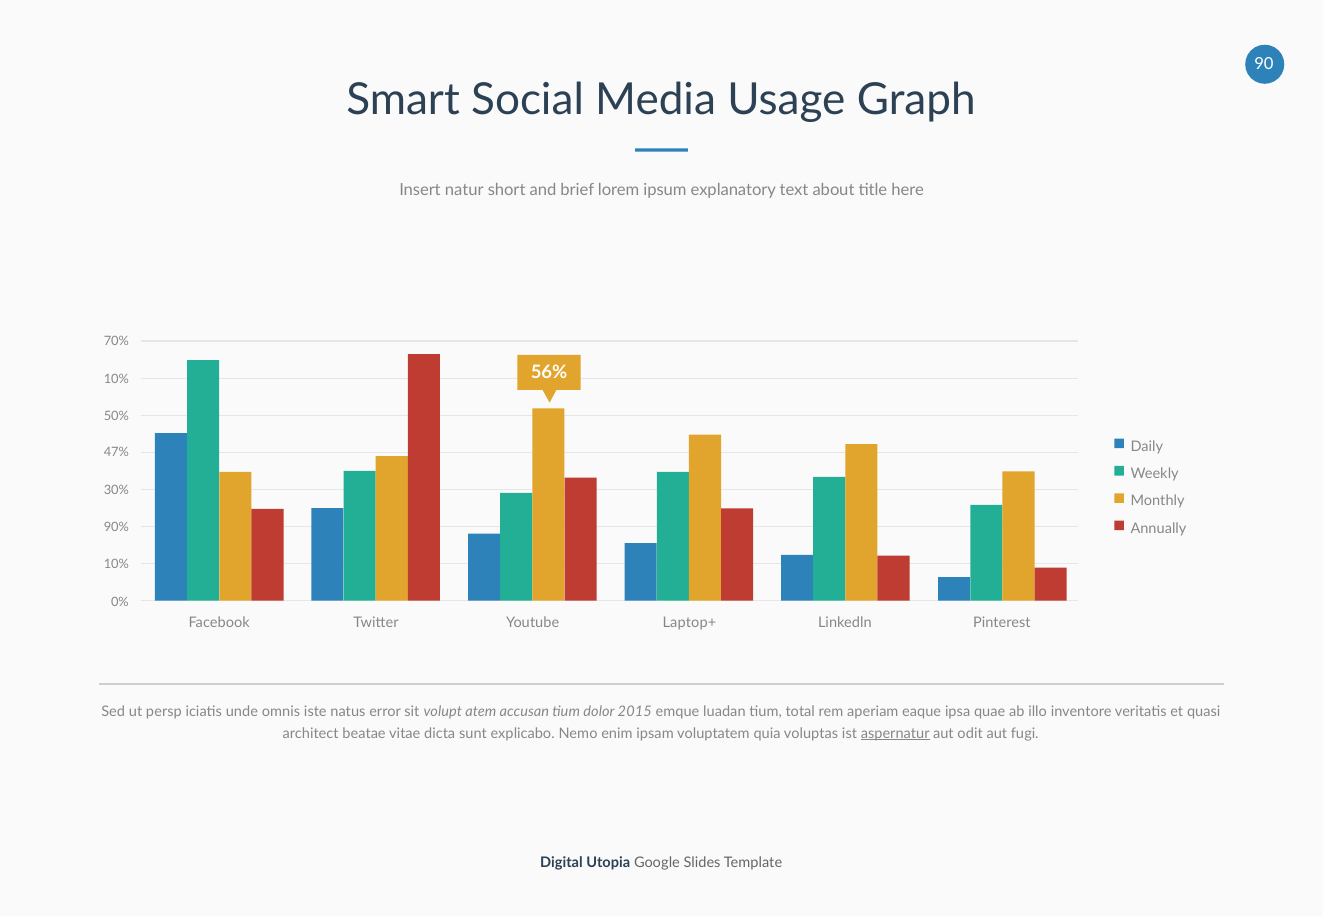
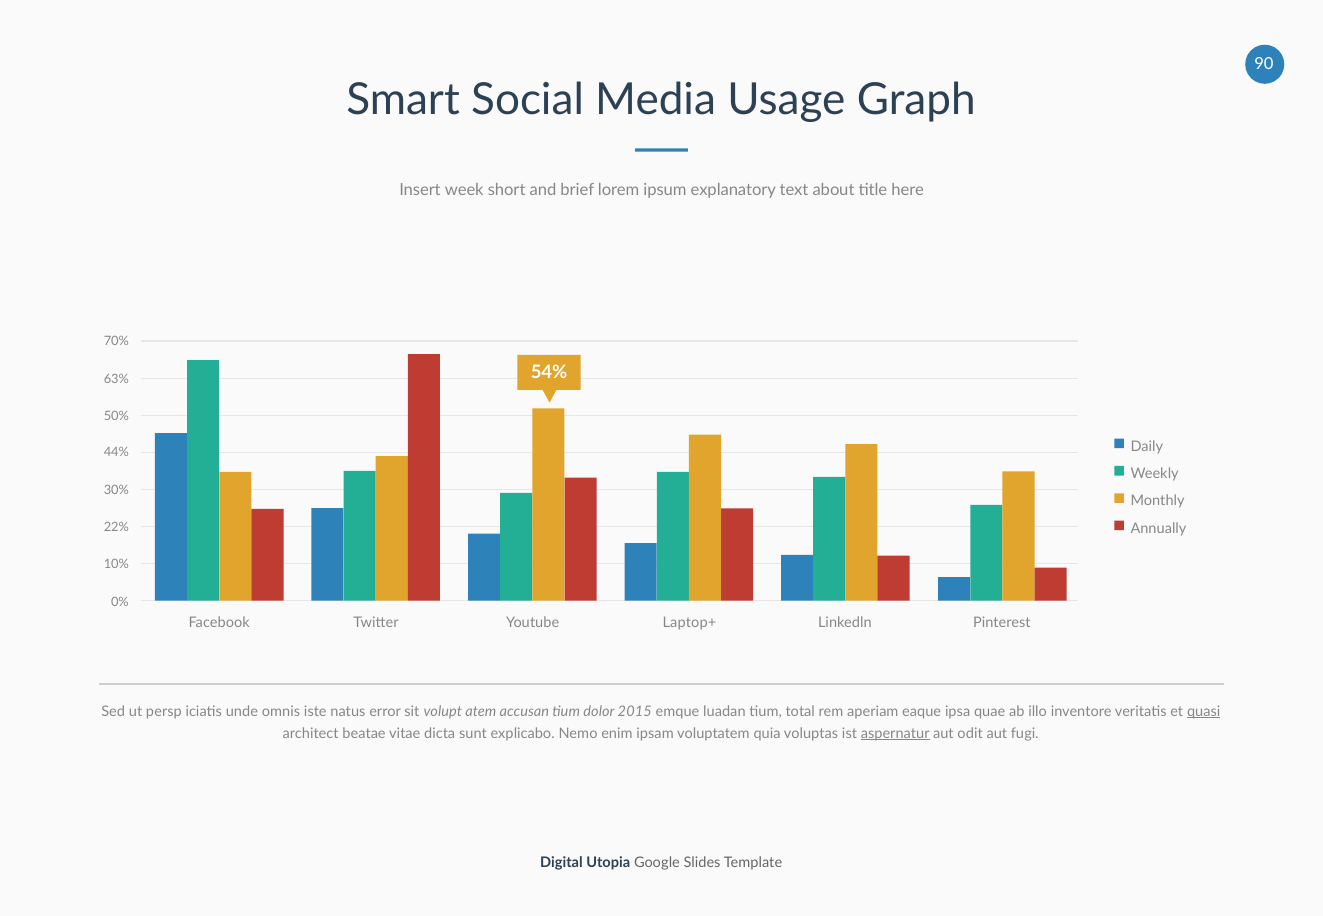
natur: natur -> week
56%: 56% -> 54%
10% at (116, 379): 10% -> 63%
47%: 47% -> 44%
90%: 90% -> 22%
quasi underline: none -> present
